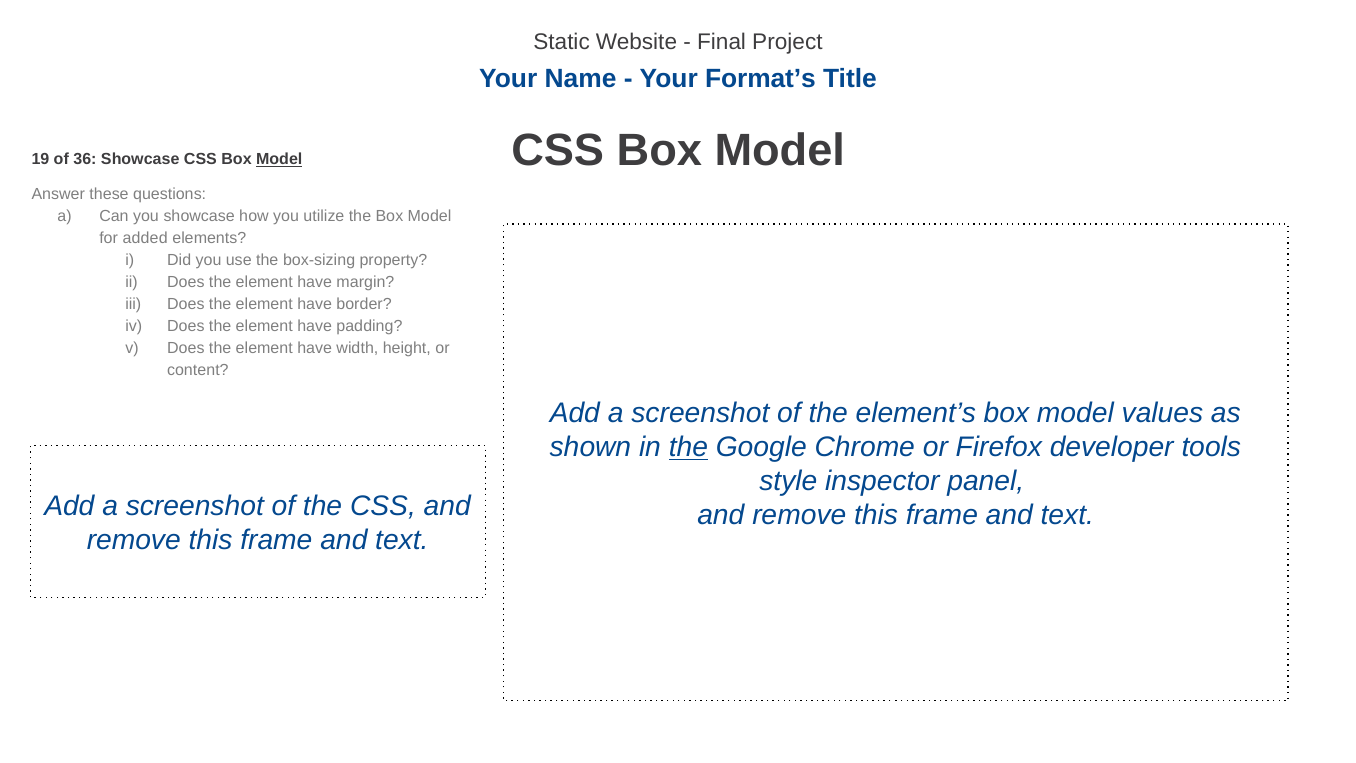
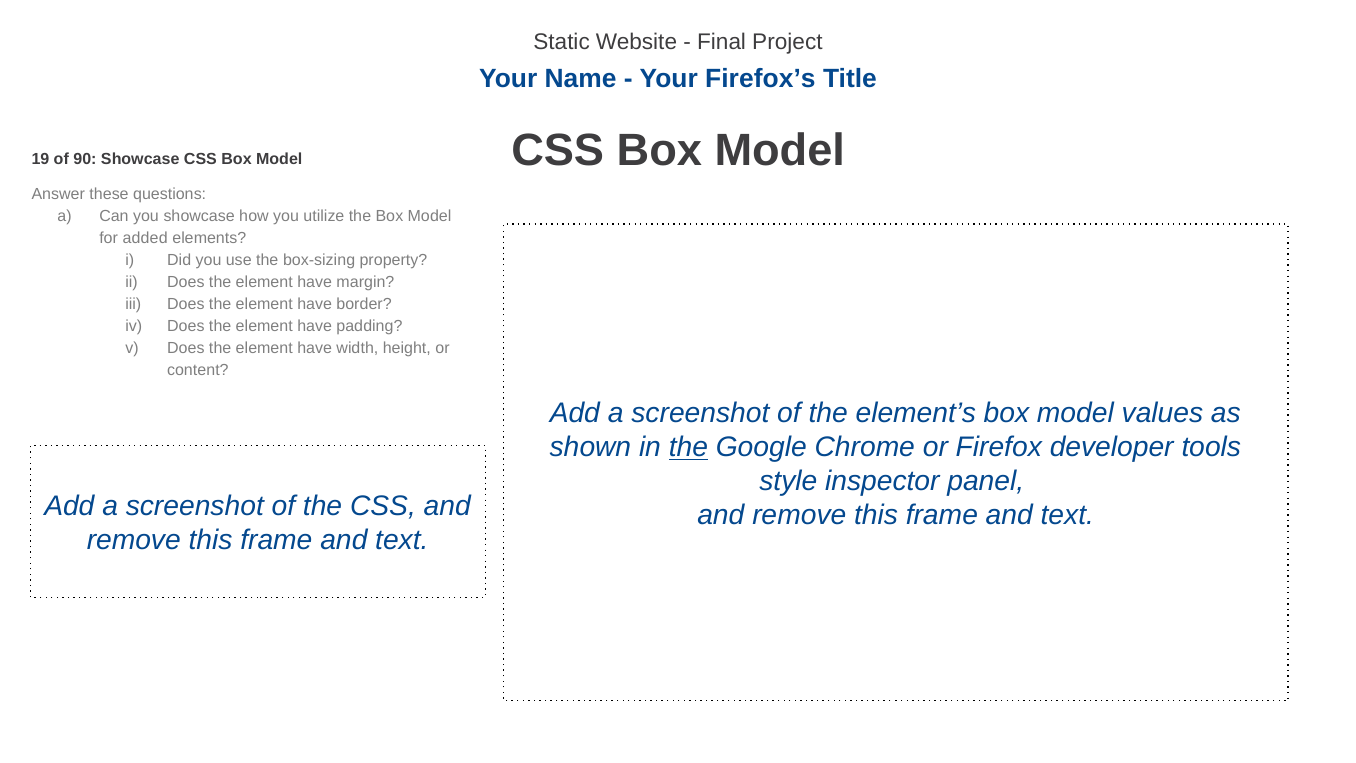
Format’s: Format’s -> Firefox’s
36: 36 -> 90
Model at (279, 160) underline: present -> none
